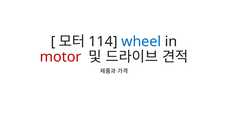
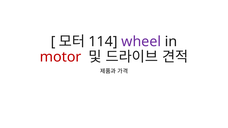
wheel colour: blue -> purple
